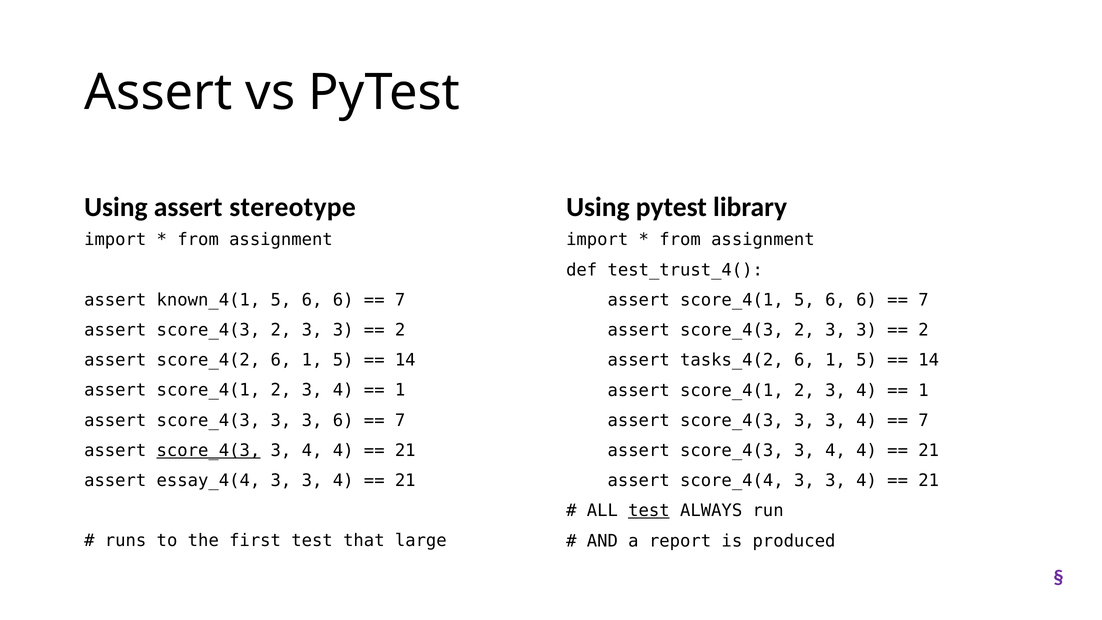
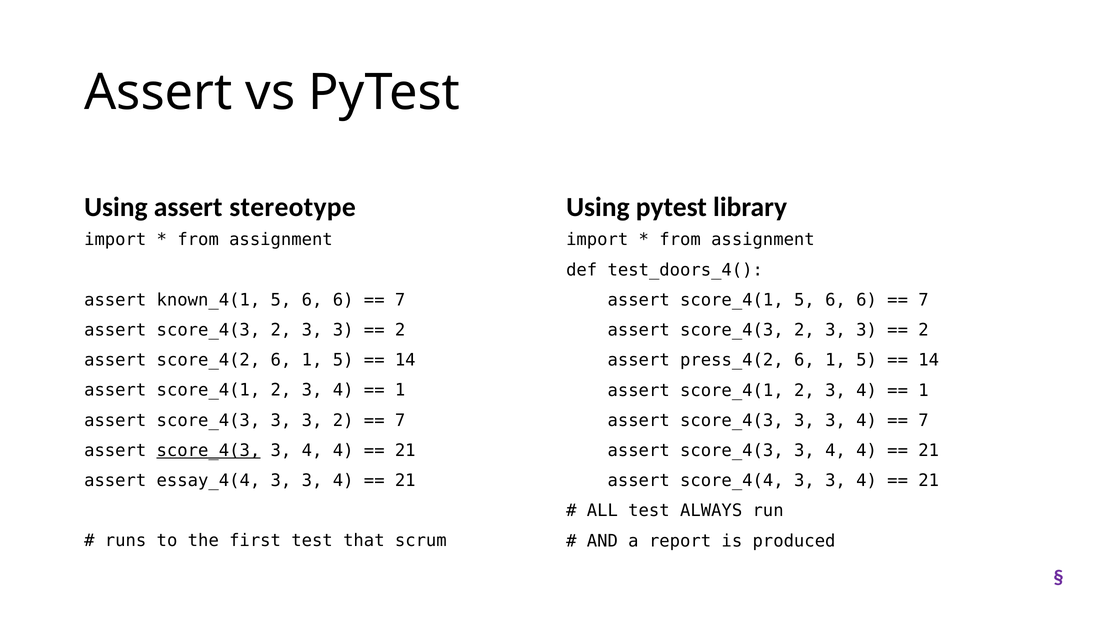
test_trust_4(: test_trust_4( -> test_doors_4(
tasks_4(2: tasks_4(2 -> press_4(2
3 6: 6 -> 2
test at (649, 511) underline: present -> none
large: large -> scrum
